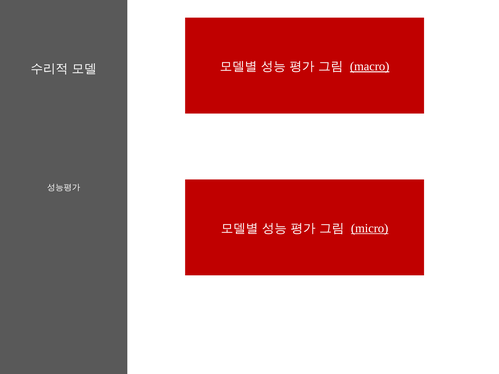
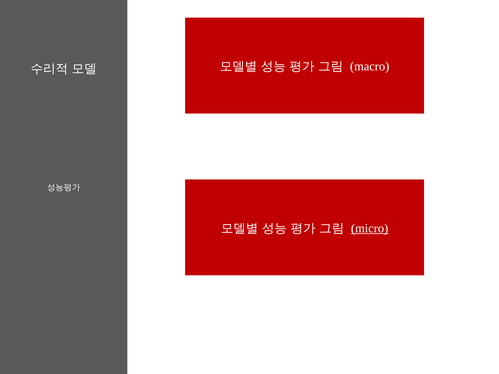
macro underline: present -> none
